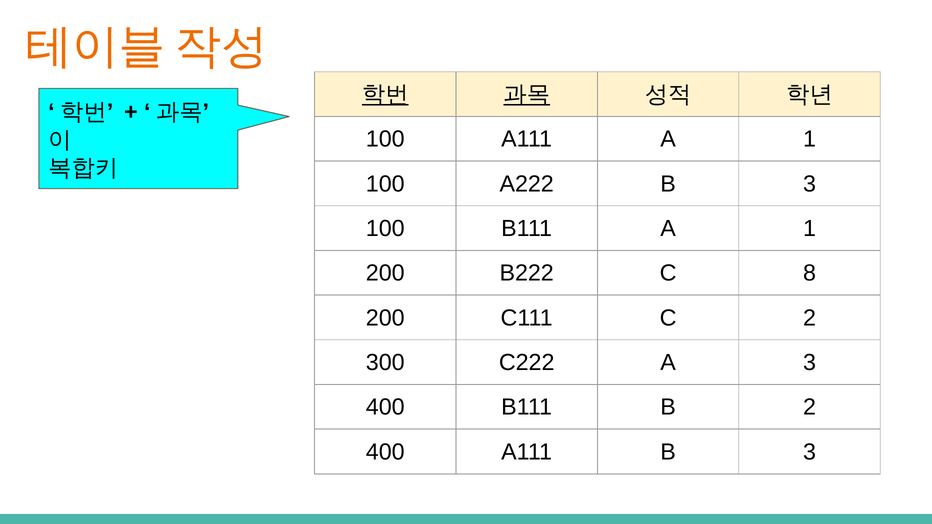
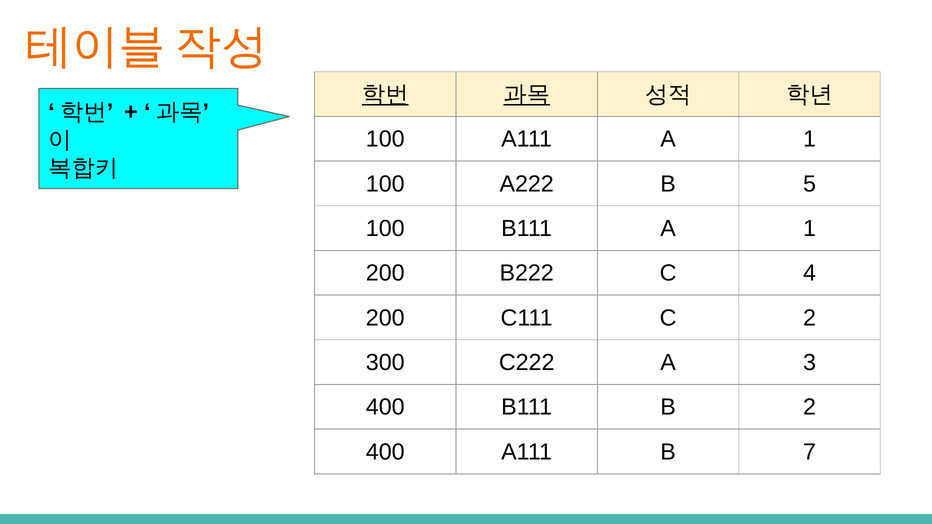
A222 B 3: 3 -> 5
8: 8 -> 4
A111 B 3: 3 -> 7
